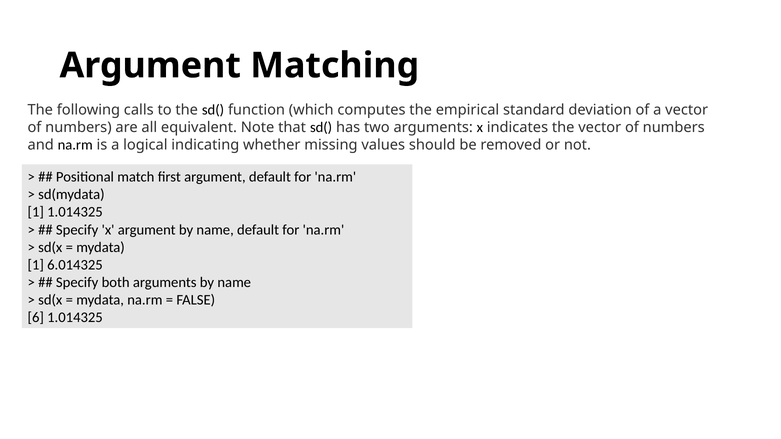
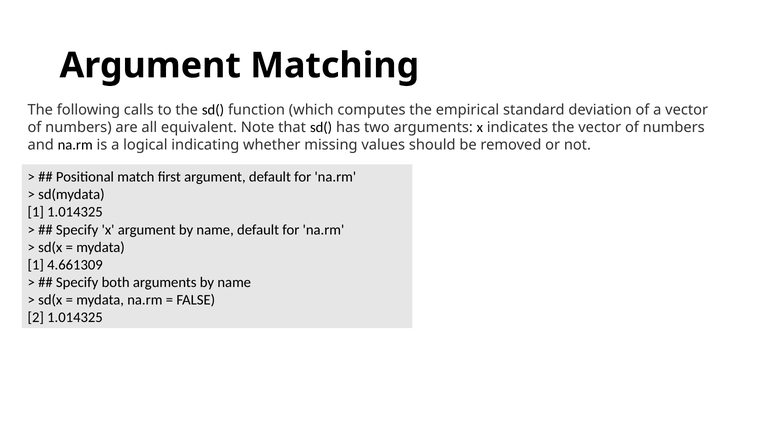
6.014325: 6.014325 -> 4.661309
6: 6 -> 2
